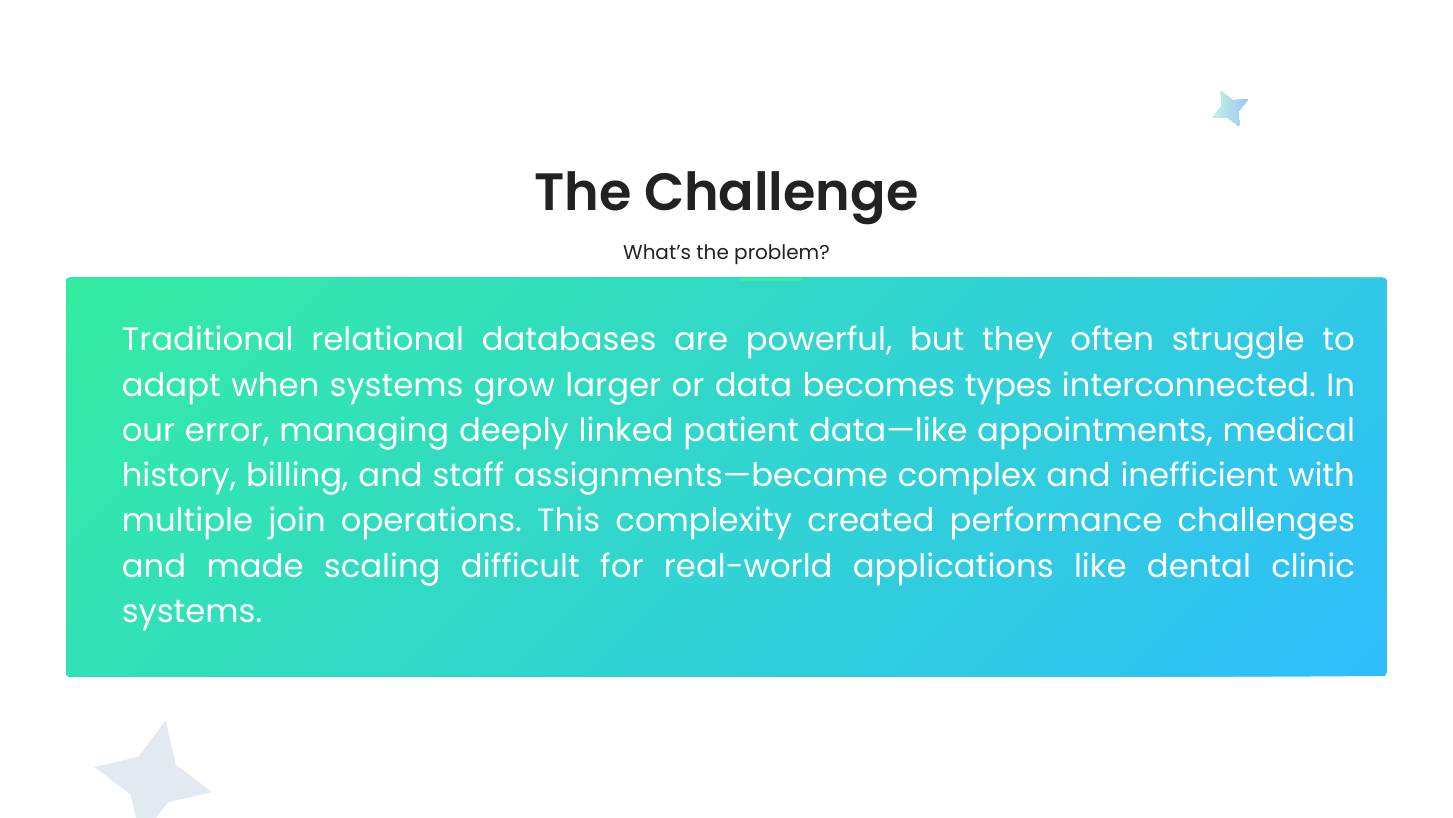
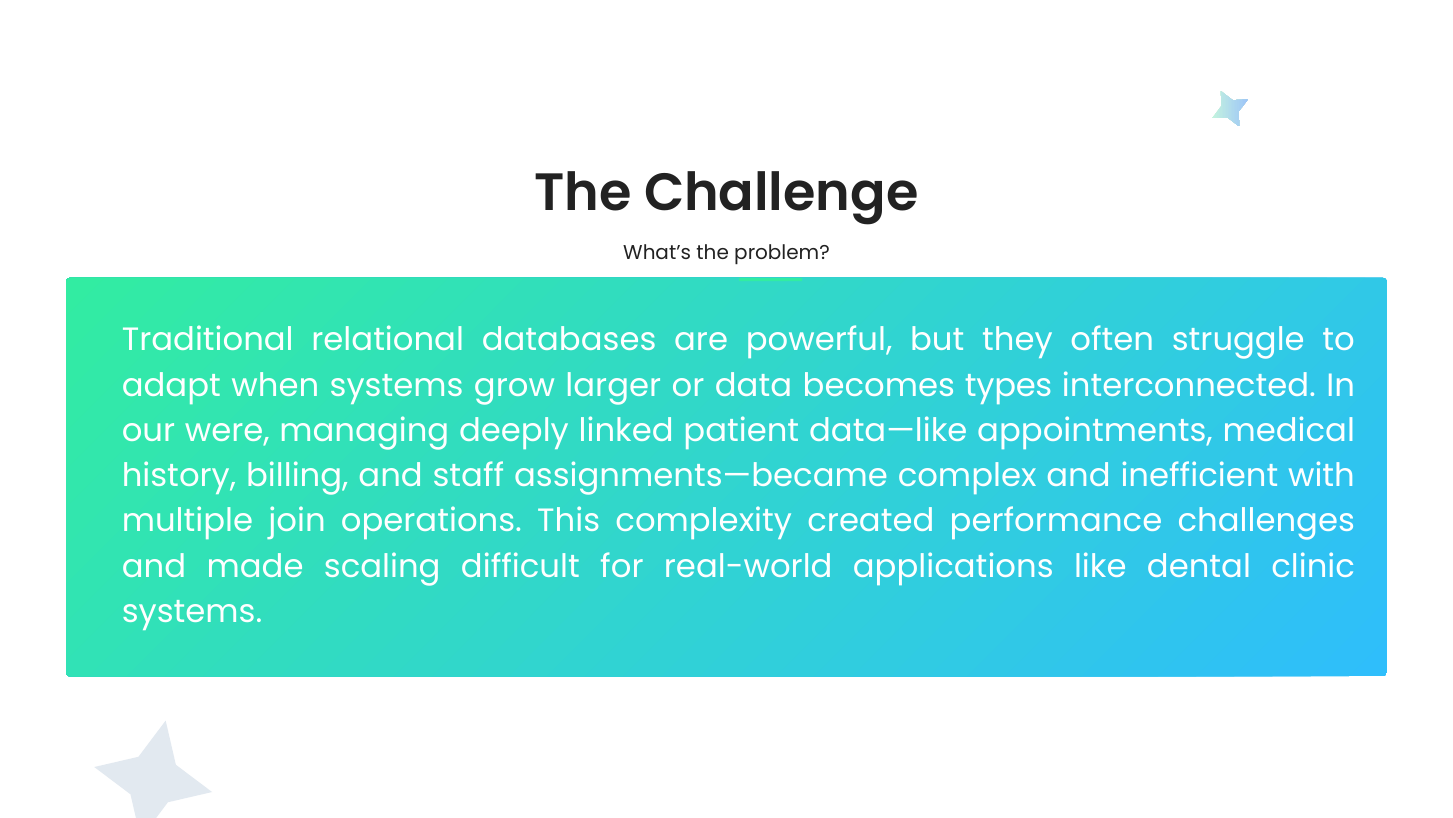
error: error -> were
